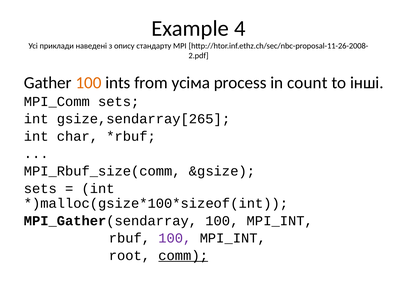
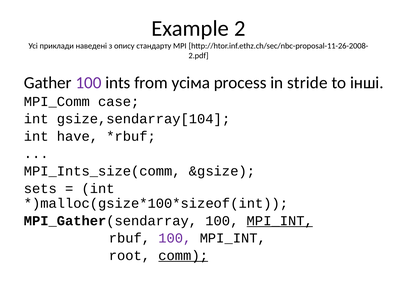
4: 4 -> 2
100 at (88, 83) colour: orange -> purple
count: count -> stride
MPI_Comm sets: sets -> case
gsize,sendarray[265: gsize,sendarray[265 -> gsize,sendarray[104
char: char -> have
MPI_Rbuf_size(comm: MPI_Rbuf_size(comm -> MPI_Ints_size(comm
MPI_INT at (280, 221) underline: none -> present
